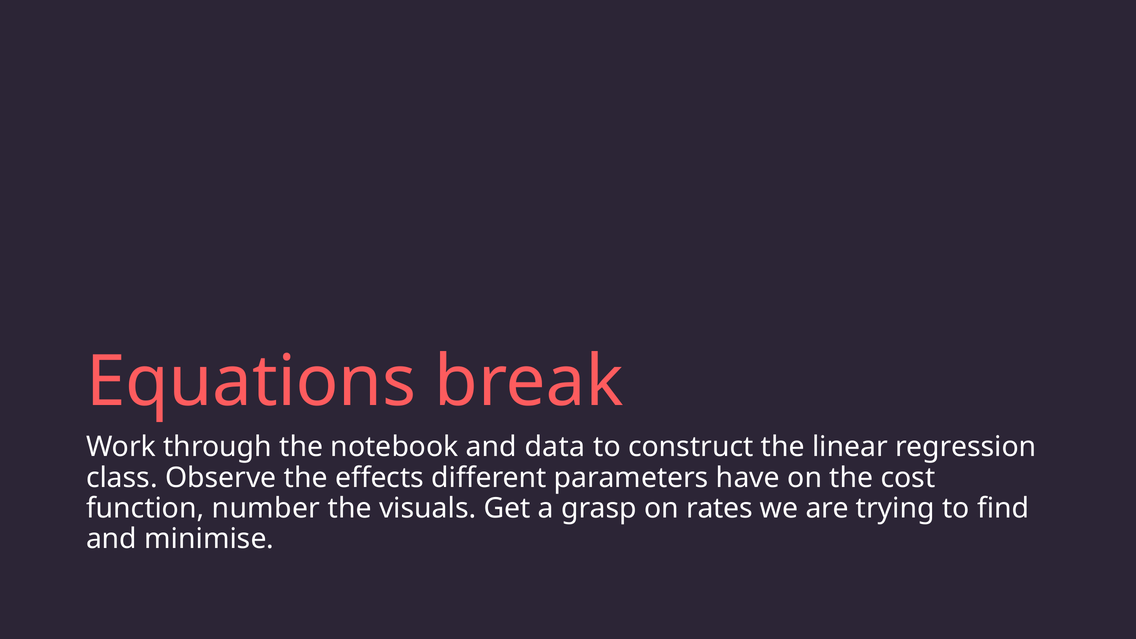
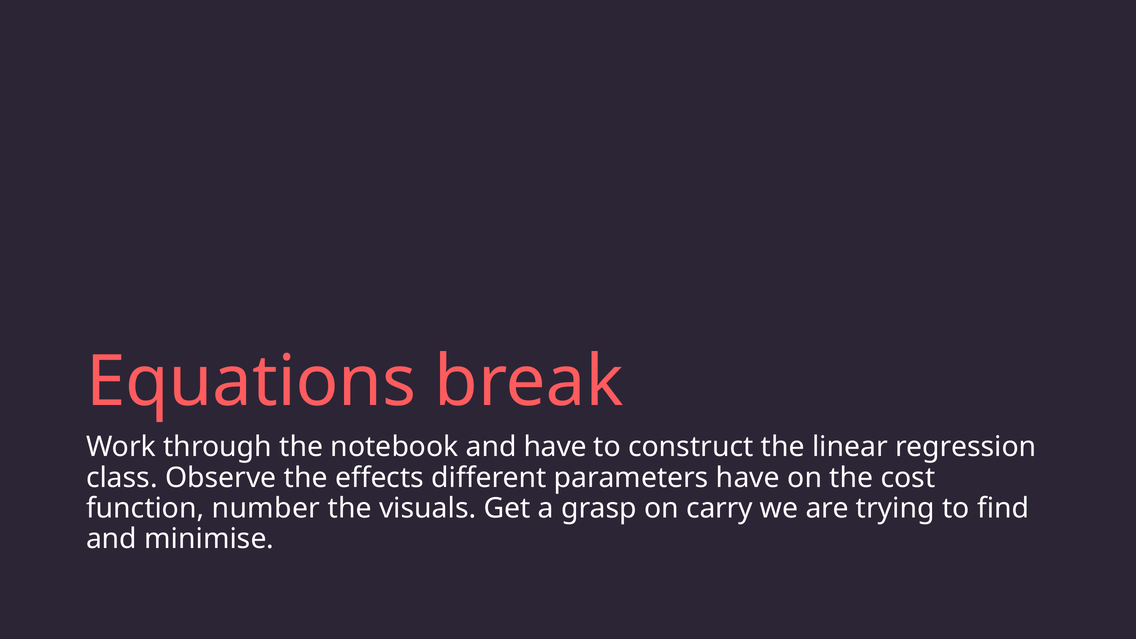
and data: data -> have
rates: rates -> carry
